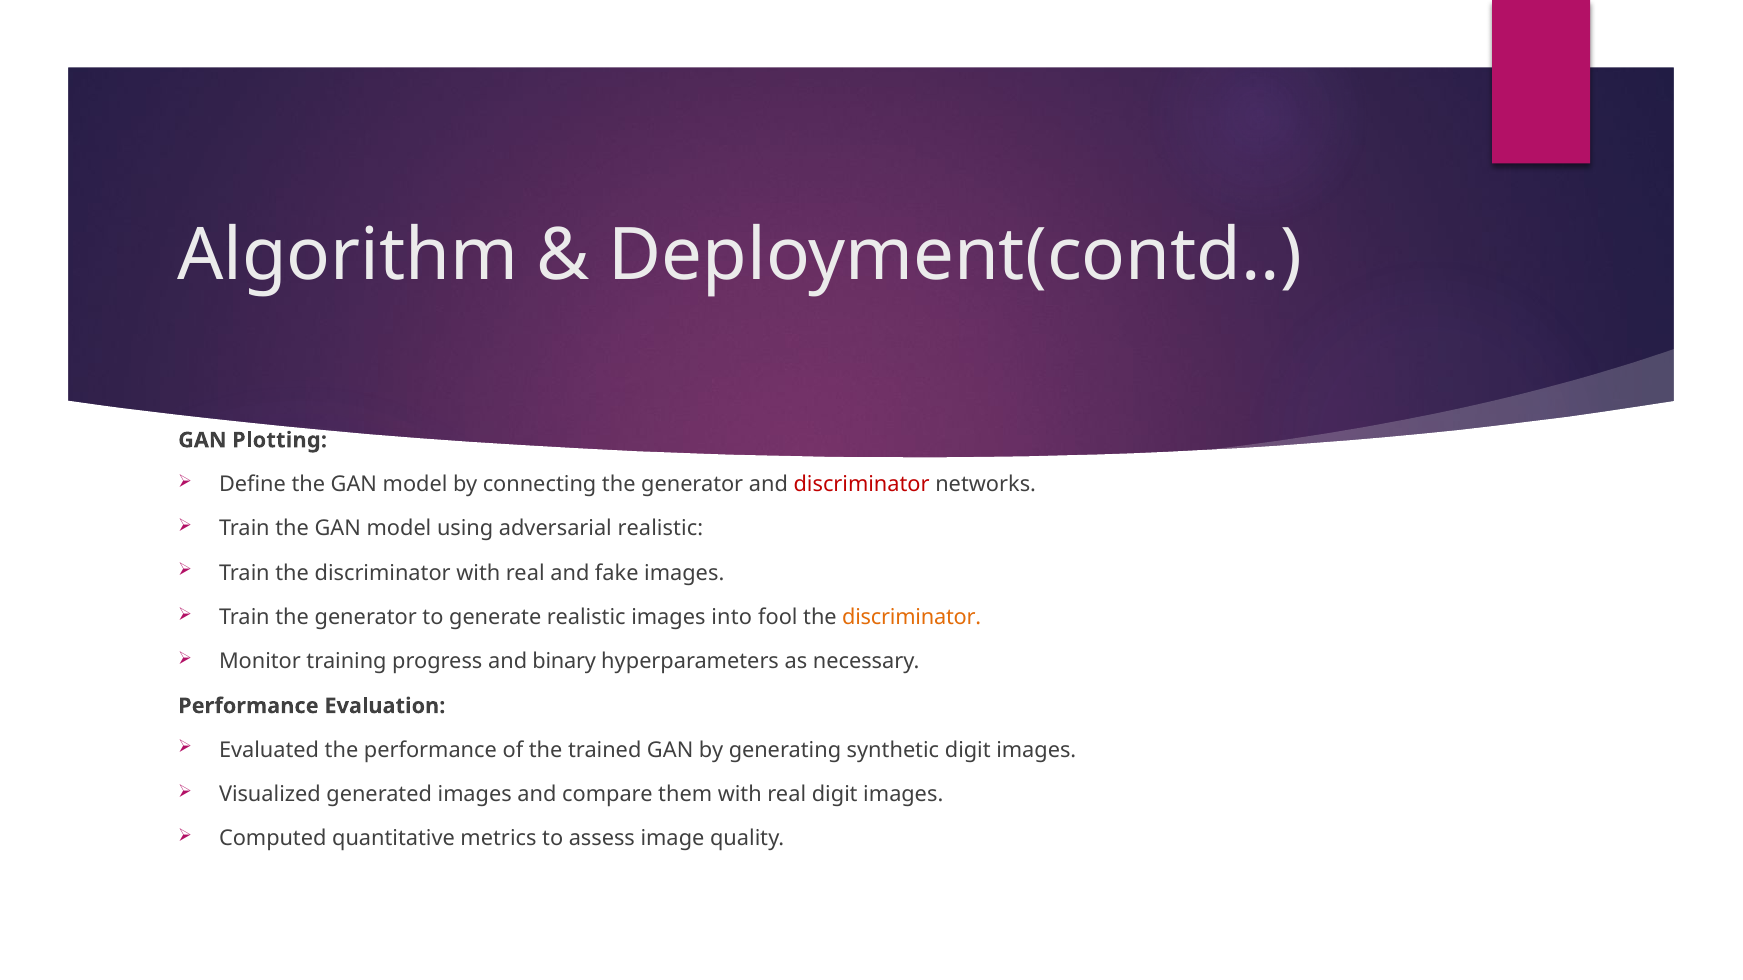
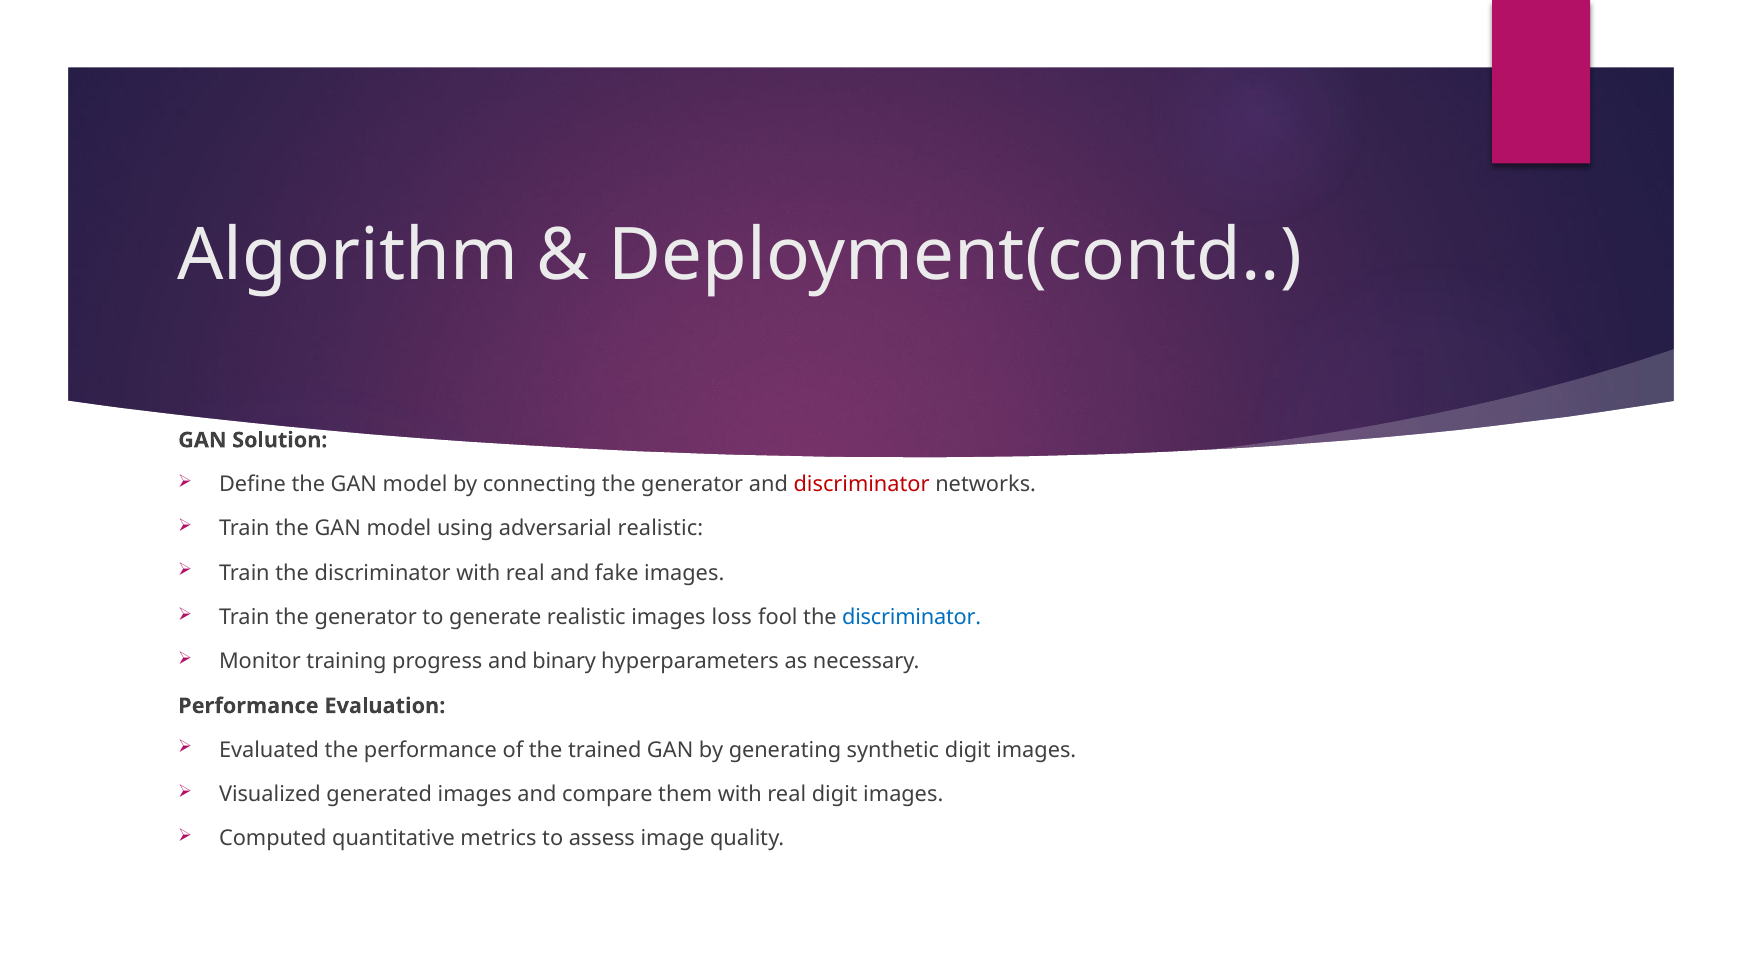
Plotting: Plotting -> Solution
into: into -> loss
discriminator at (912, 618) colour: orange -> blue
